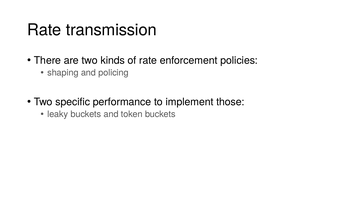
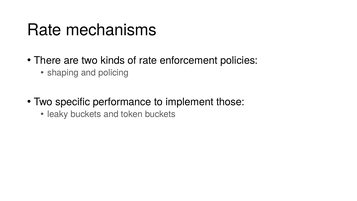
transmission: transmission -> mechanisms
